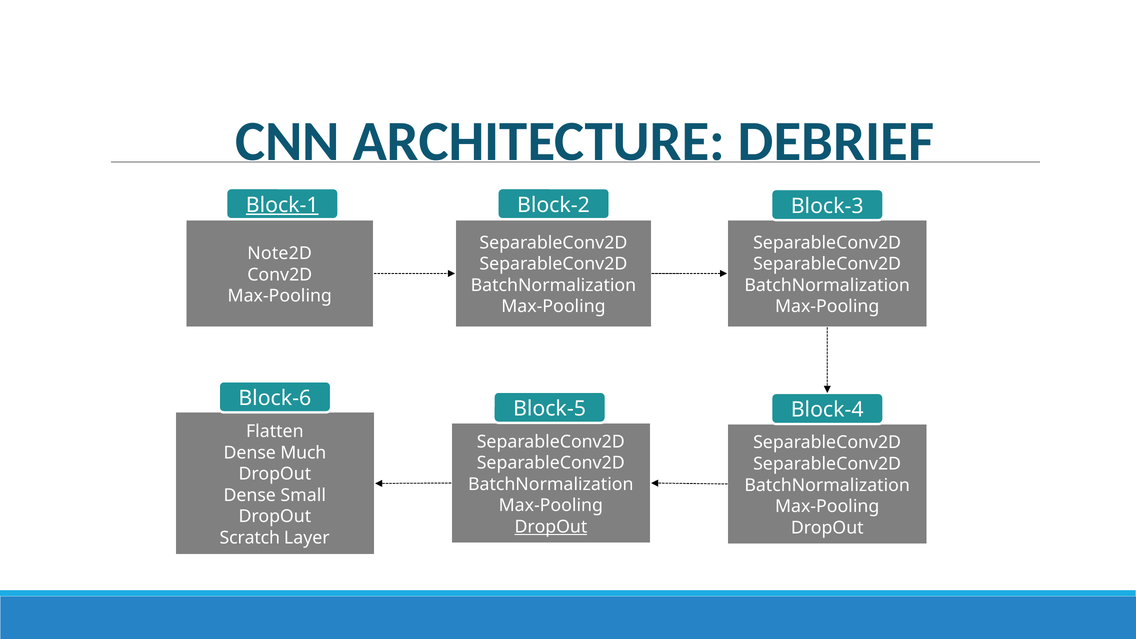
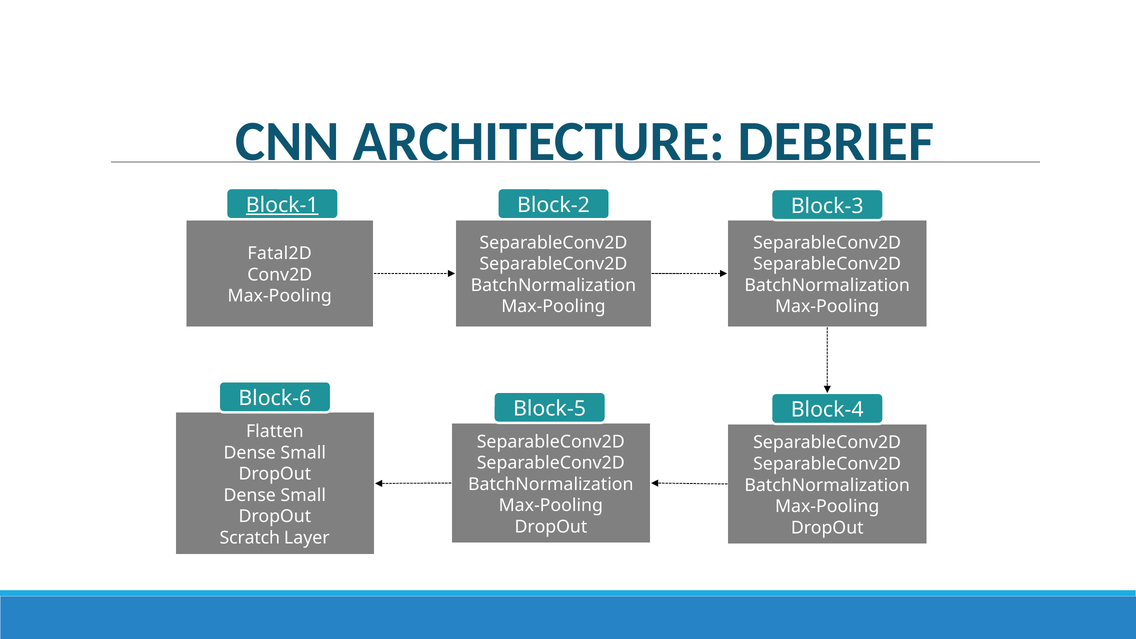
Note2D: Note2D -> Fatal2D
Much at (303, 453): Much -> Small
DropOut at (551, 527) underline: present -> none
